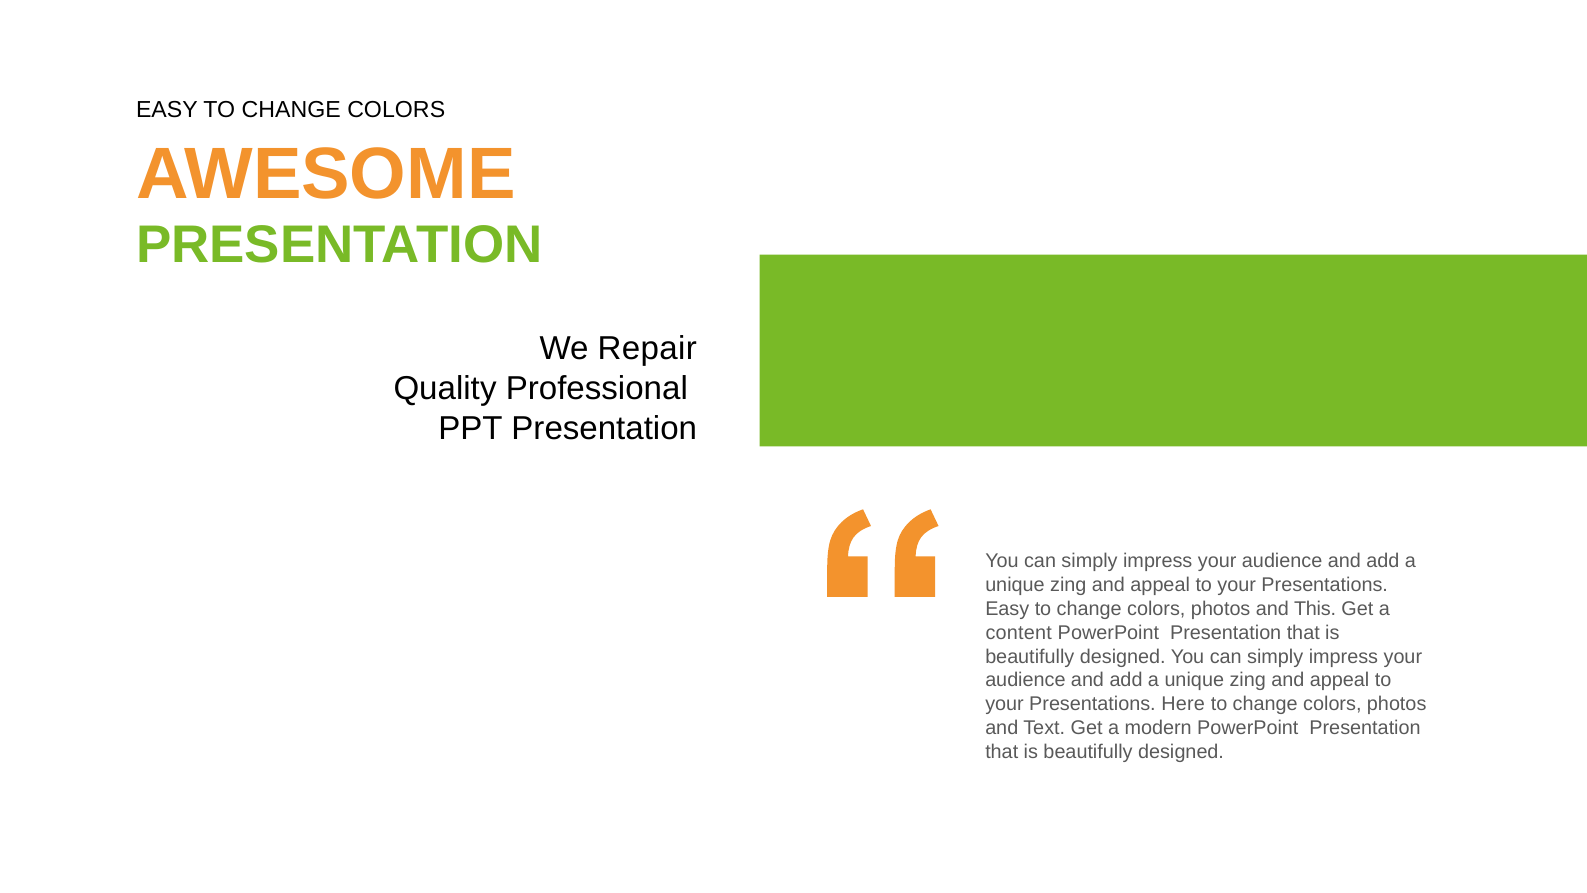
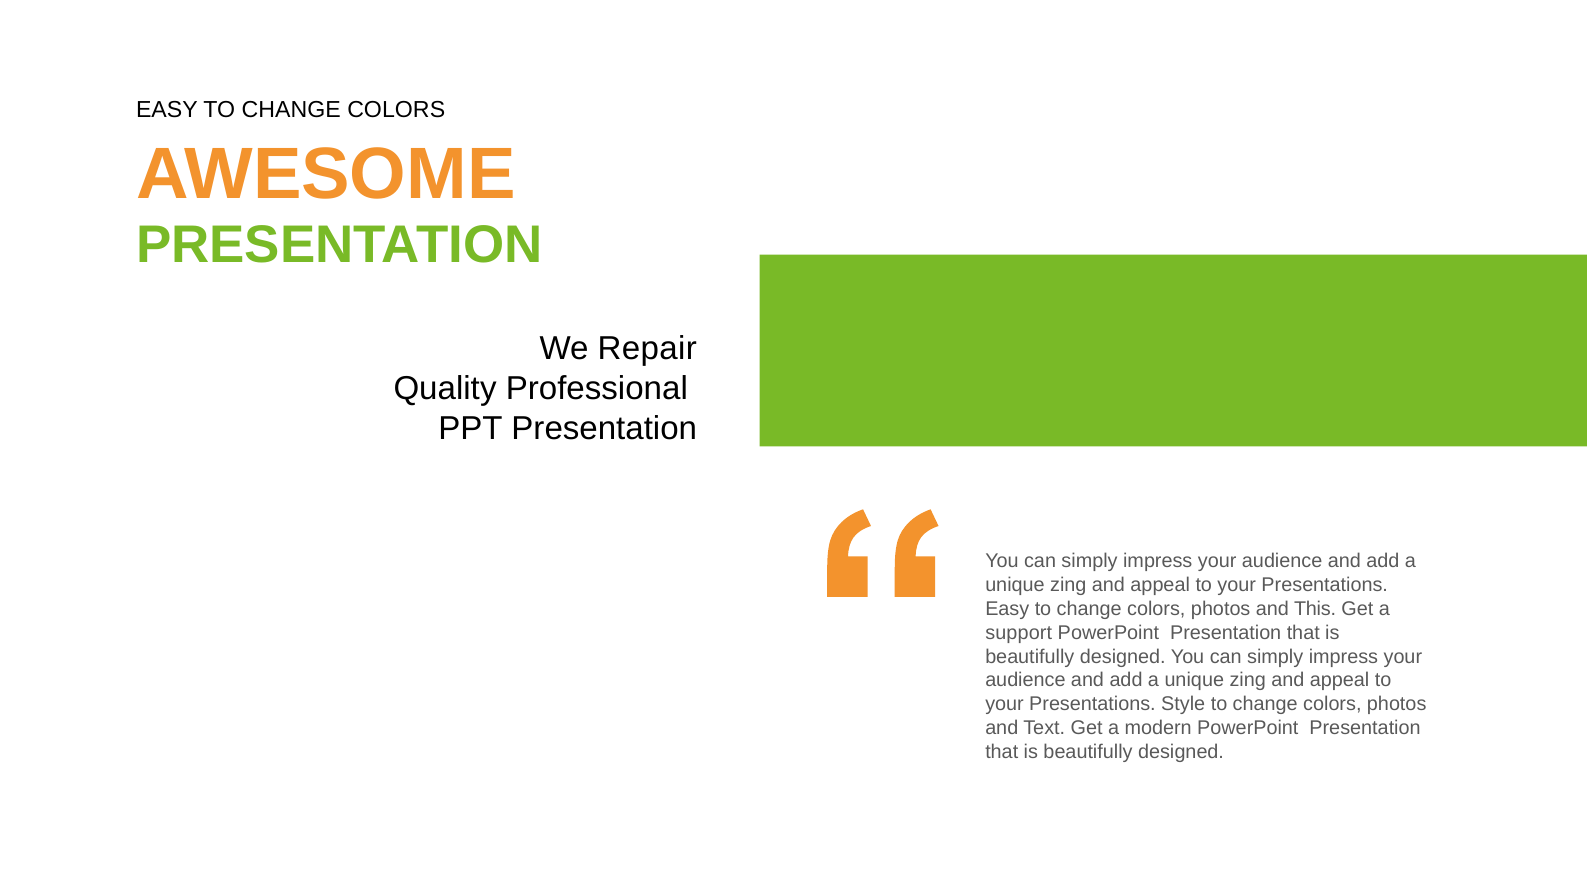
content: content -> support
Here: Here -> Style
